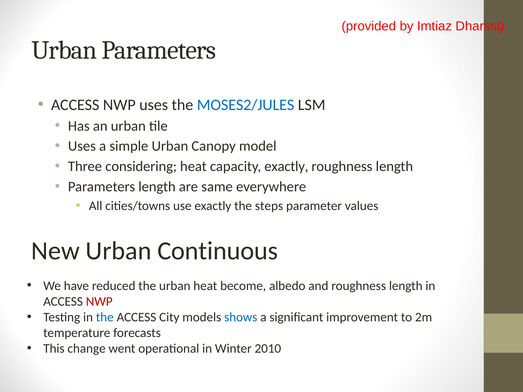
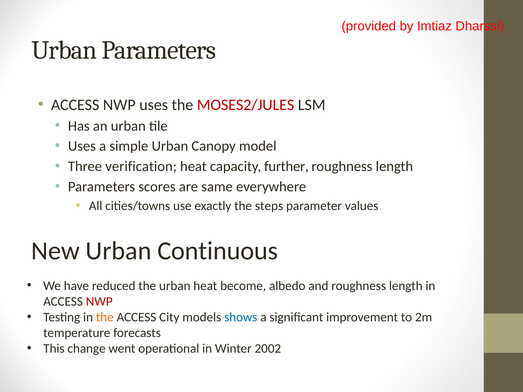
MOSES2/JULES colour: blue -> red
considering: considering -> verification
capacity exactly: exactly -> further
Parameters length: length -> scores
the at (105, 317) colour: blue -> orange
2010: 2010 -> 2002
